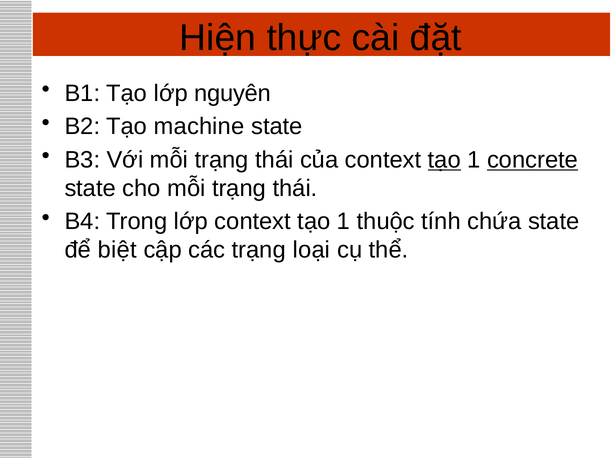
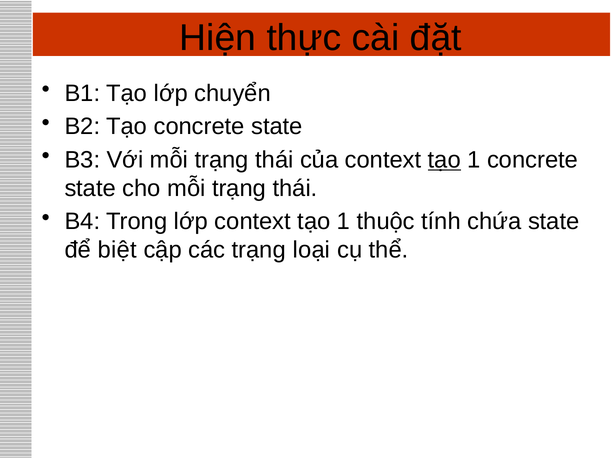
nguyên: nguyên -> chuyển
Tạo machine: machine -> concrete
concrete at (533, 160) underline: present -> none
